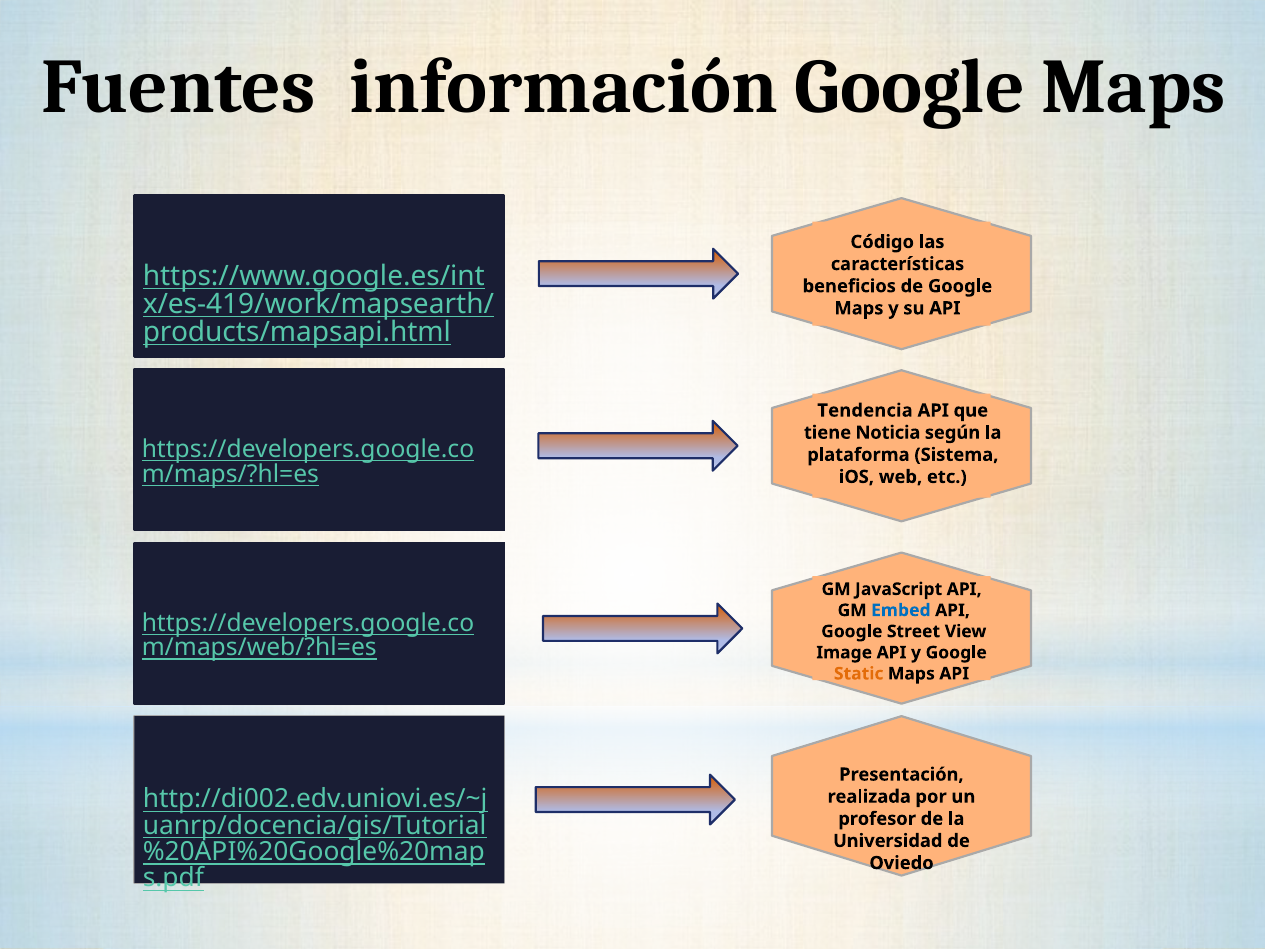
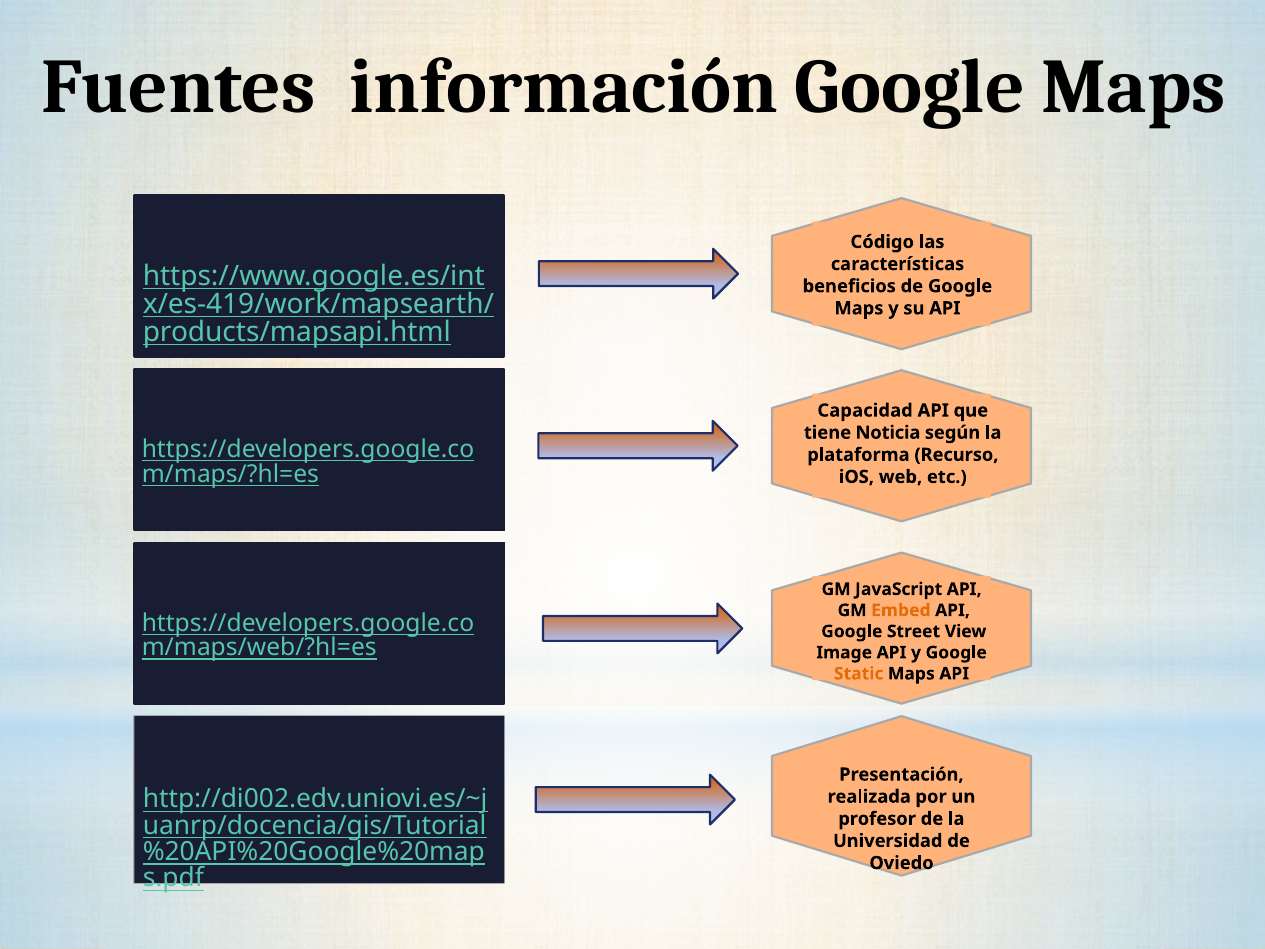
Tendencia: Tendencia -> Capacidad
Sistema: Sistema -> Recurso
Embed colour: blue -> orange
